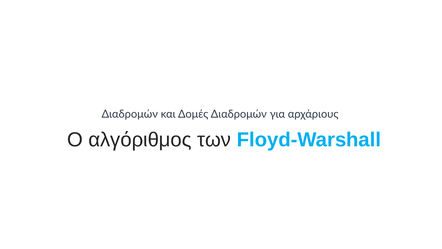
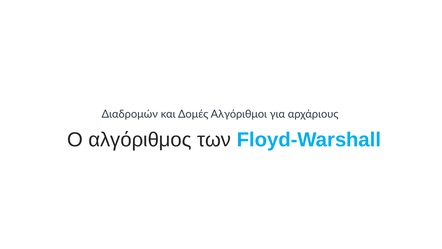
Δομές Διαδρομών: Διαδρομών -> Αλγόριθμοι
